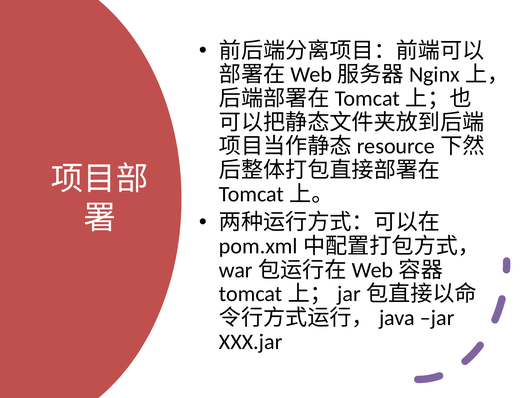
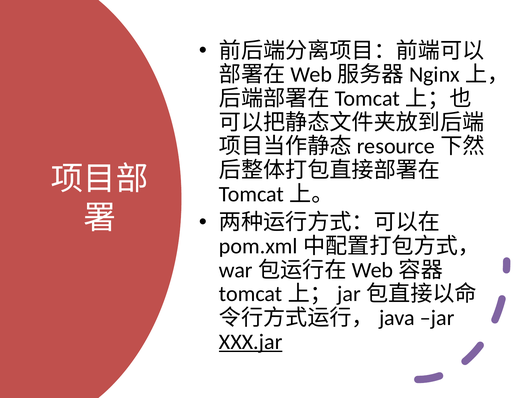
XXX.jar underline: none -> present
